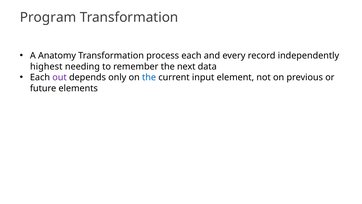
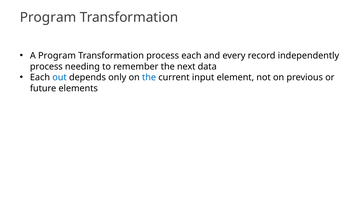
A Anatomy: Anatomy -> Program
highest at (46, 66): highest -> process
out colour: purple -> blue
